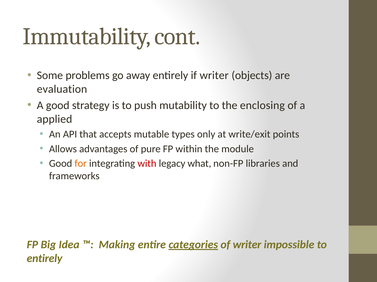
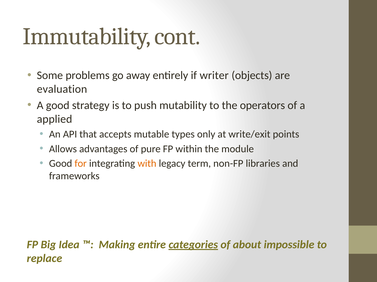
enclosing: enclosing -> operators
with colour: red -> orange
what: what -> term
of writer: writer -> about
entirely at (45, 259): entirely -> replace
